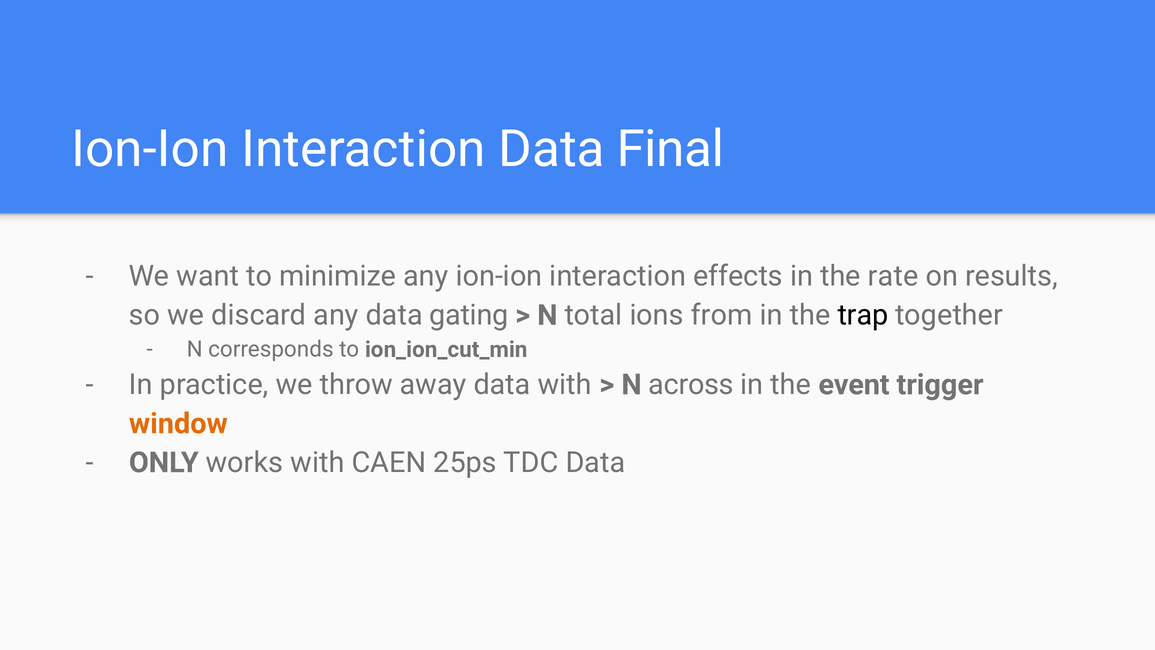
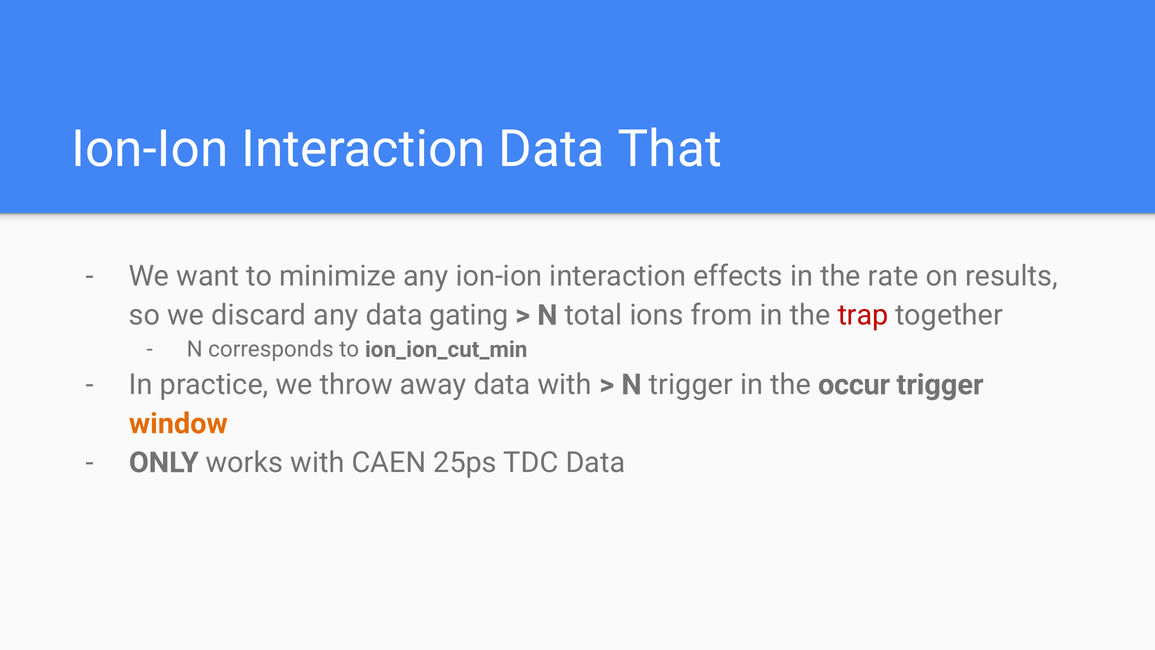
Final: Final -> That
trap colour: black -> red
N across: across -> trigger
event: event -> occur
